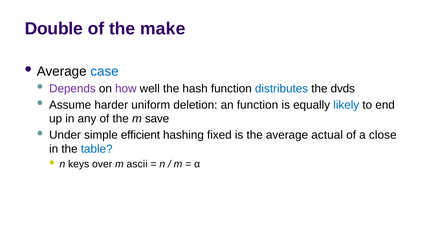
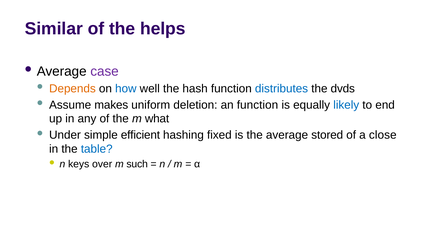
Double: Double -> Similar
make: make -> helps
case colour: blue -> purple
Depends colour: purple -> orange
how colour: purple -> blue
harder: harder -> makes
save: save -> what
actual: actual -> stored
ascii: ascii -> such
